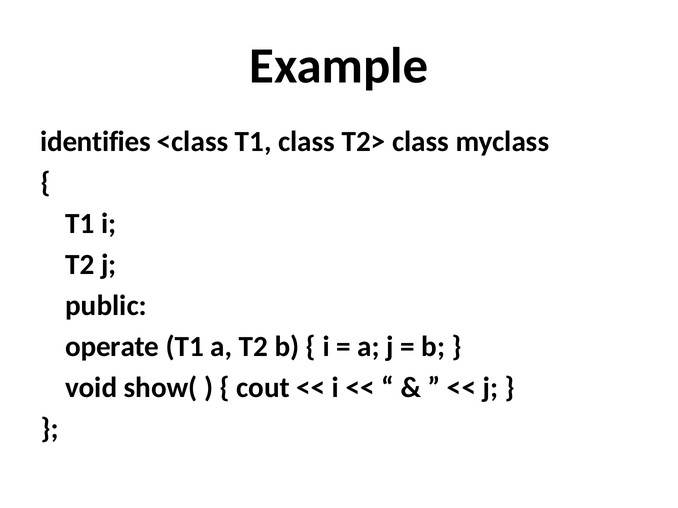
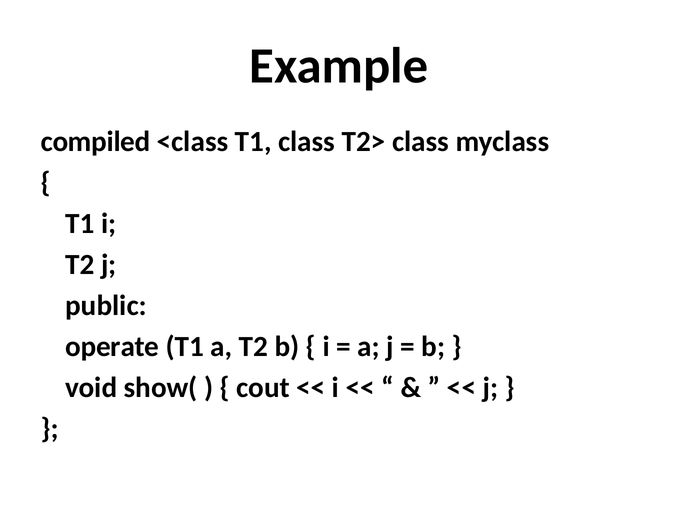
identifies: identifies -> compiled
